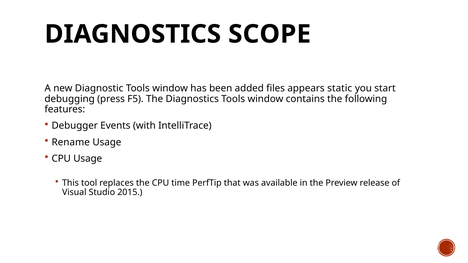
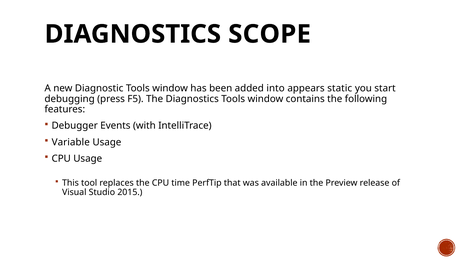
files: files -> into
Rename: Rename -> Variable
